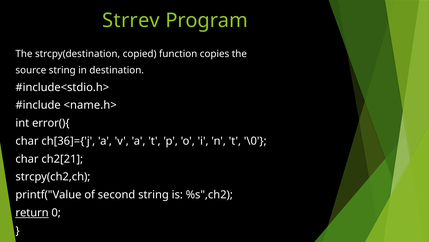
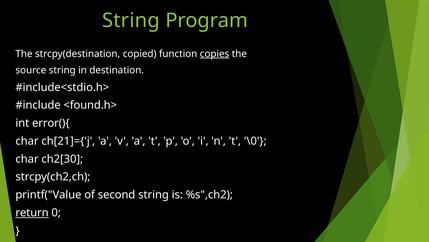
Strrev at (131, 21): Strrev -> String
copies underline: none -> present
<name.h>: <name.h> -> <found.h>
ch[36]={'j: ch[36]={'j -> ch[21]={'j
ch2[21: ch2[21 -> ch2[30
